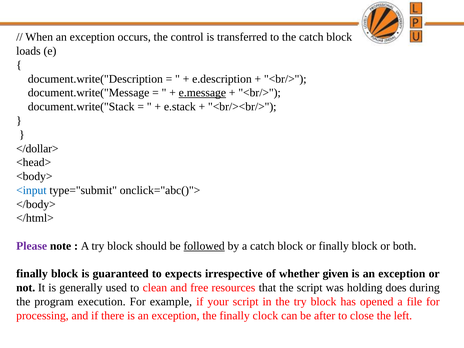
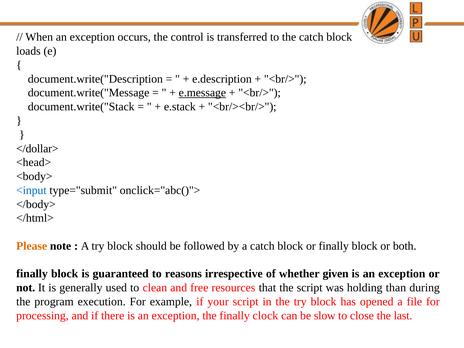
Please colour: purple -> orange
followed underline: present -> none
expects: expects -> reasons
does: does -> than
after: after -> slow
left: left -> last
